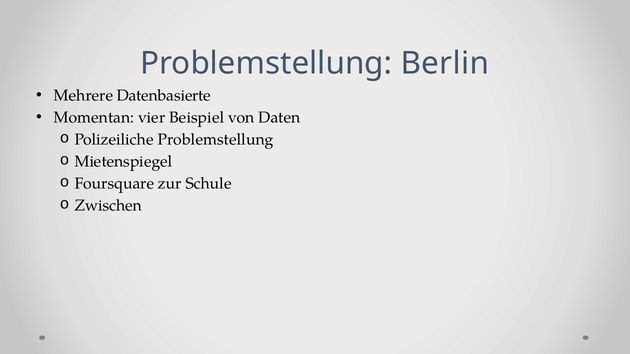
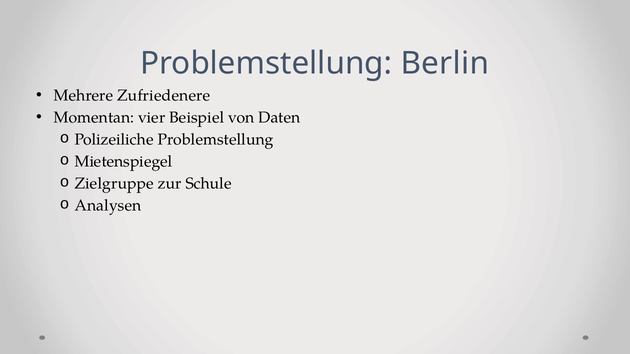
Datenbasierte: Datenbasierte -> Zufriedenere
Foursquare: Foursquare -> Zielgruppe
Zwischen: Zwischen -> Analysen
